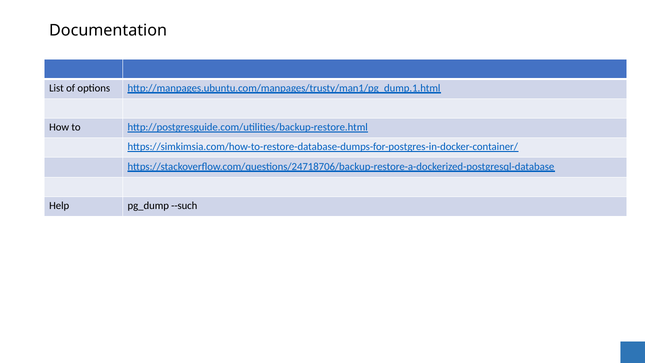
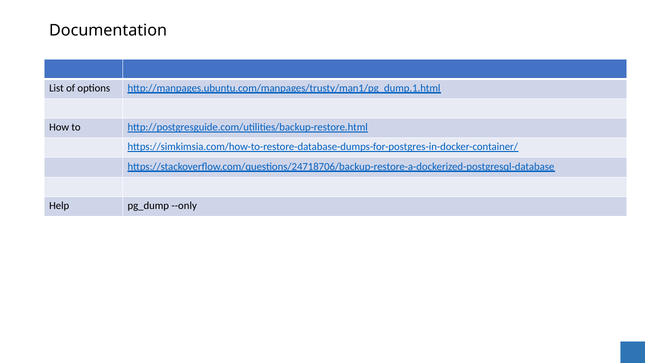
--such: --such -> --only
